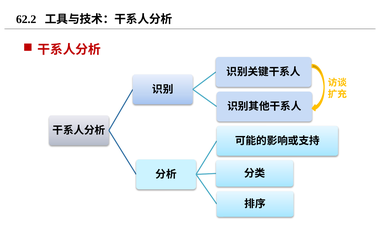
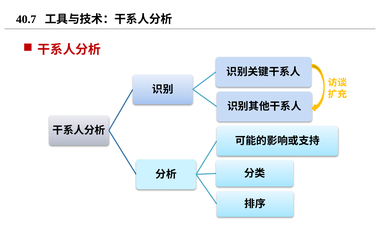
62.2: 62.2 -> 40.7
